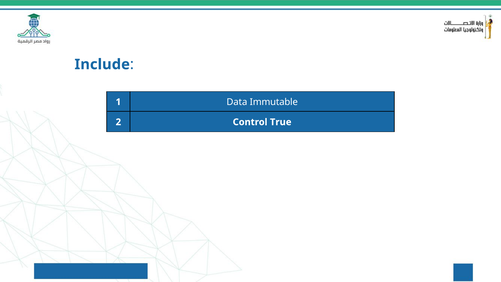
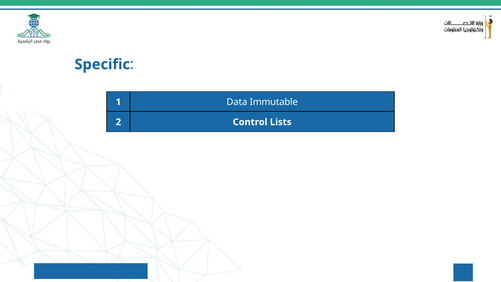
Include: Include -> Specific
True: True -> Lists
